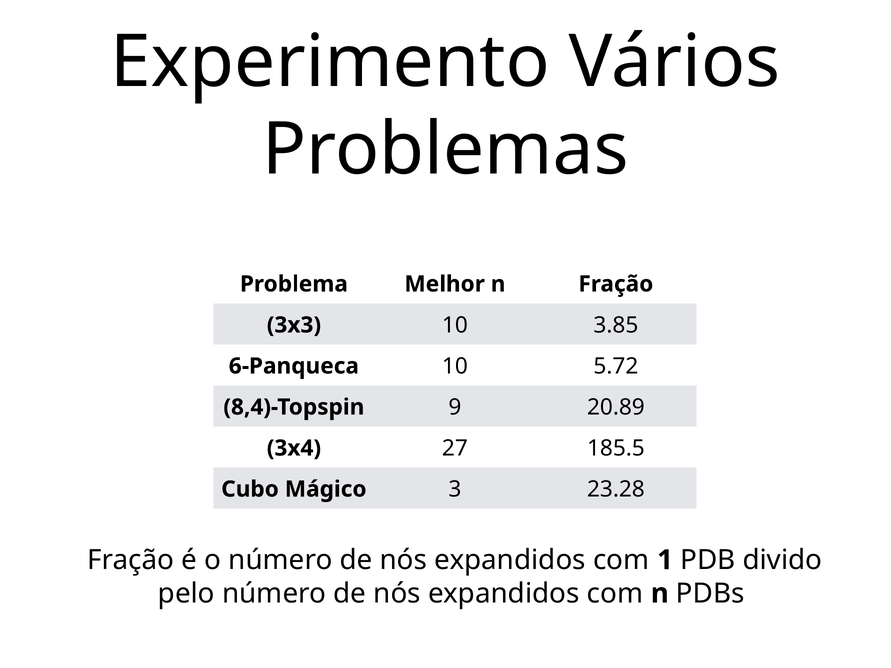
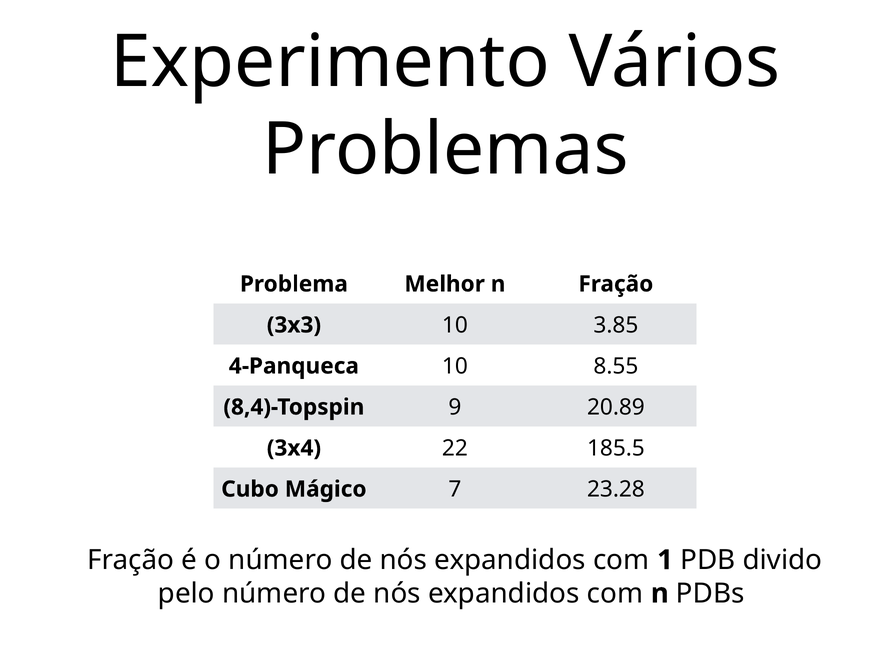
6-Panqueca: 6-Panqueca -> 4-Panqueca
5.72: 5.72 -> 8.55
27: 27 -> 22
3: 3 -> 7
